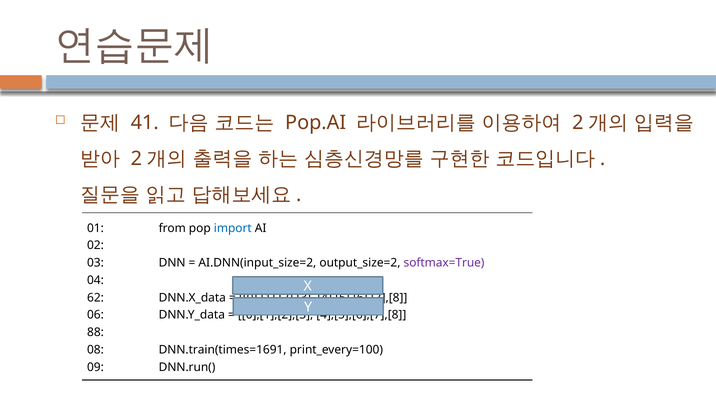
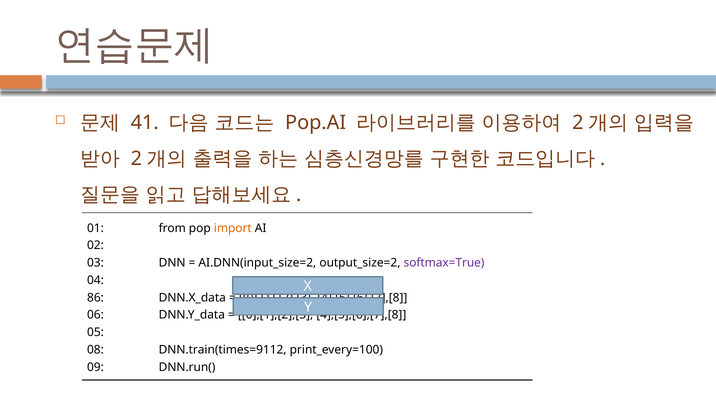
import colour: blue -> orange
62: 62 -> 86
88: 88 -> 05
DNN.train(times=1691: DNN.train(times=1691 -> DNN.train(times=9112
